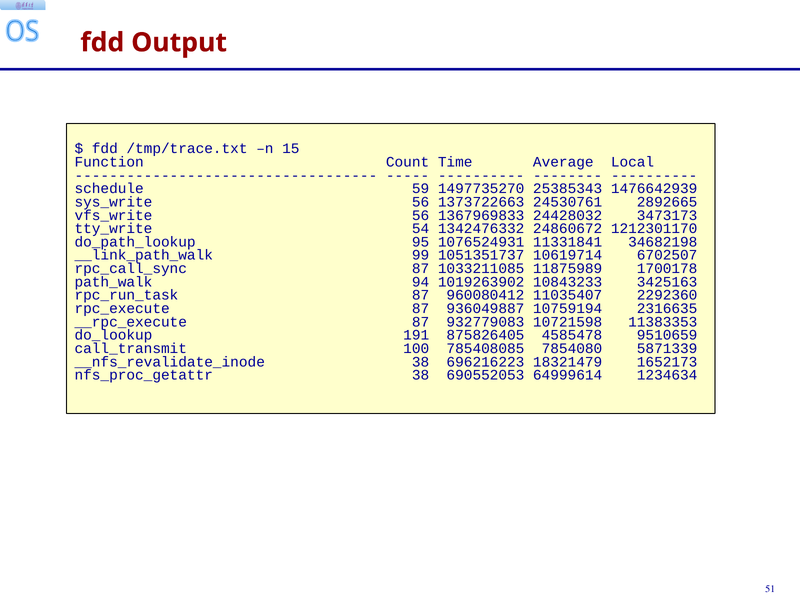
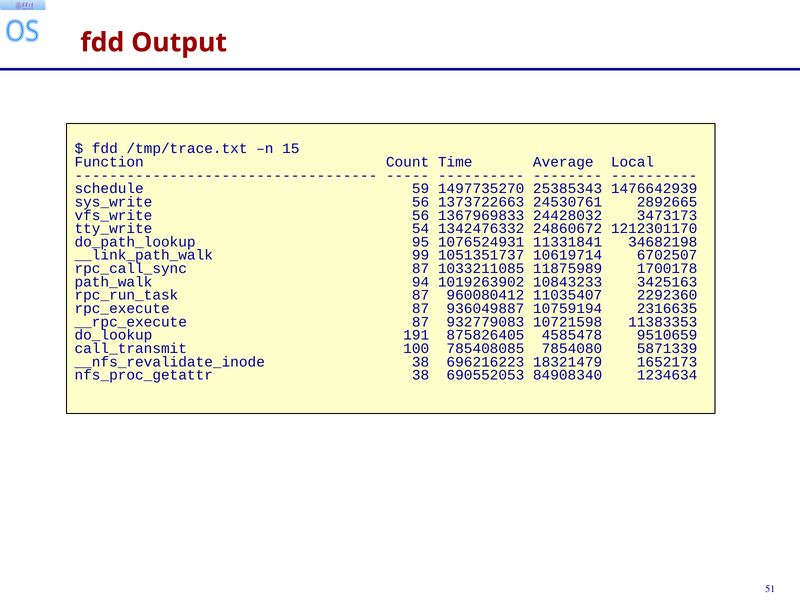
64999614: 64999614 -> 84908340
